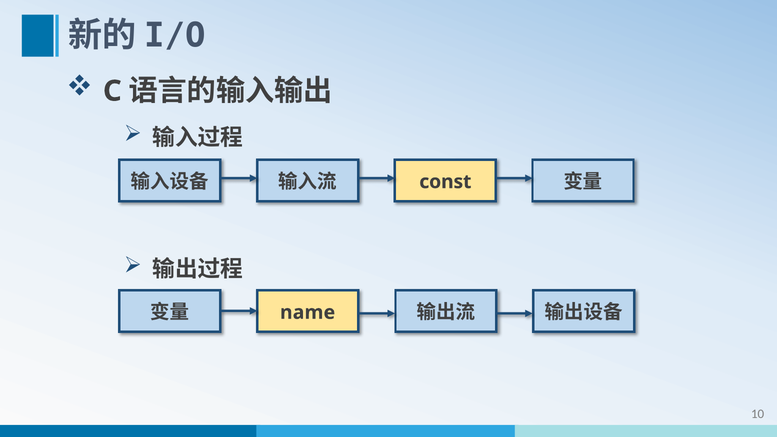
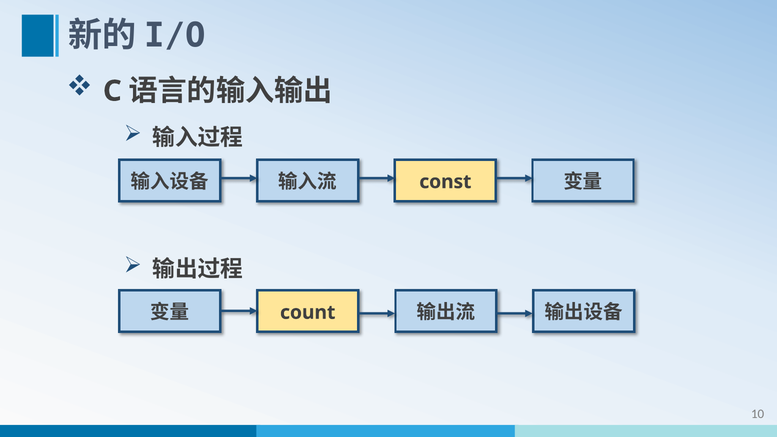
name: name -> count
